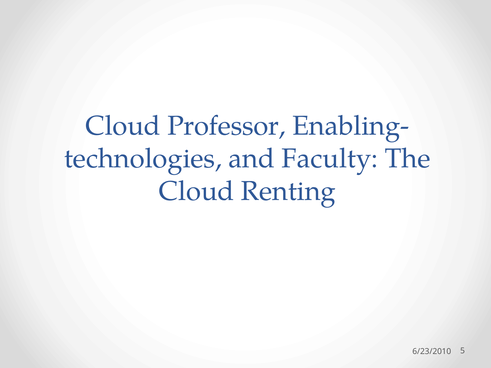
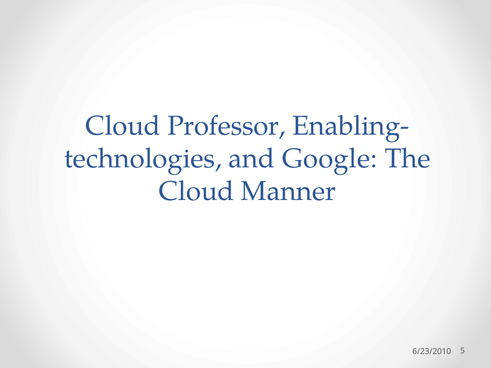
Faculty: Faculty -> Google
Renting: Renting -> Manner
